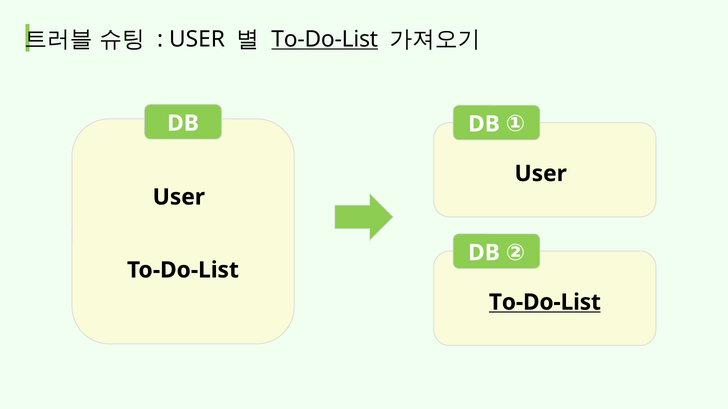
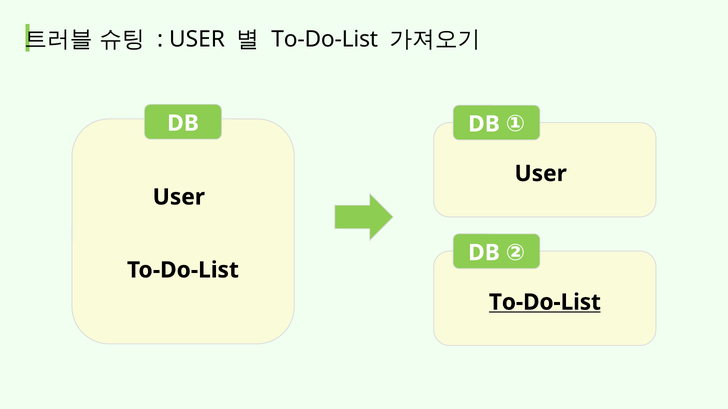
To-Do-List at (325, 39) underline: present -> none
